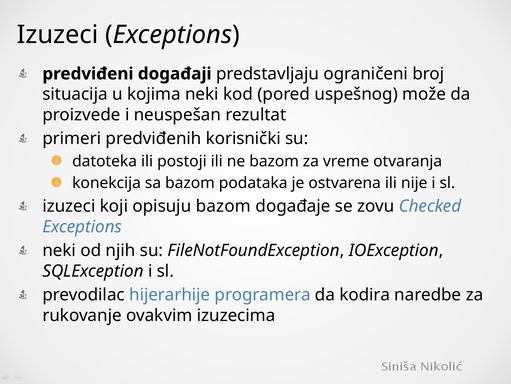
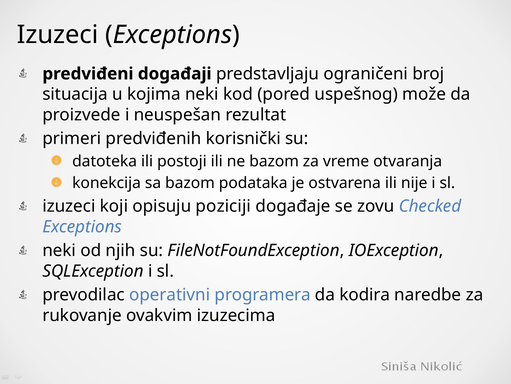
opisuju bazom: bazom -> poziciji
hijerarhije: hijerarhije -> operativni
